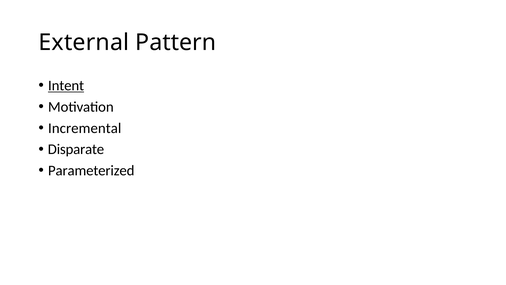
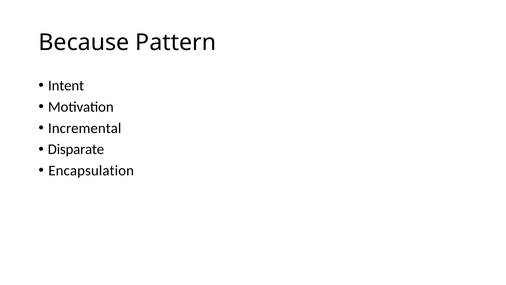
External: External -> Because
Intent underline: present -> none
Parameterized: Parameterized -> Encapsulation
